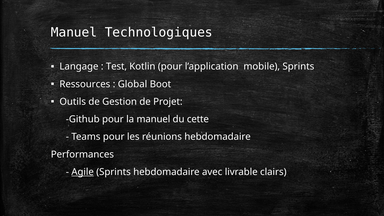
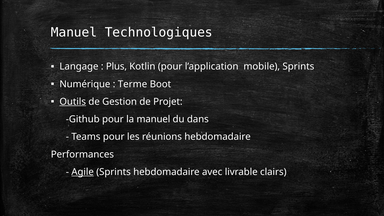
Test: Test -> Plus
Ressources: Ressources -> Numérique
Global: Global -> Terme
Outils underline: none -> present
cette: cette -> dans
